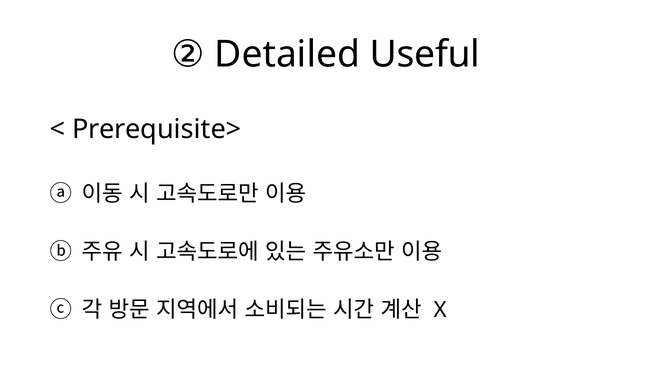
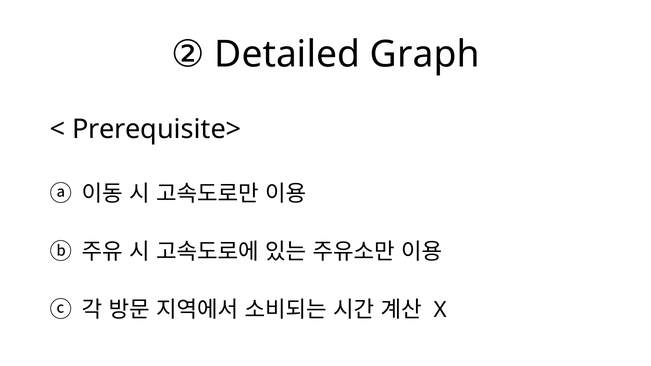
Useful: Useful -> Graph
